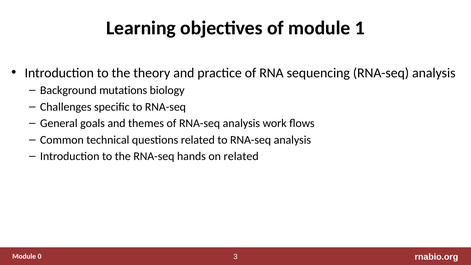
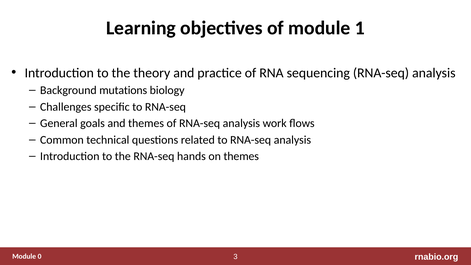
on related: related -> themes
